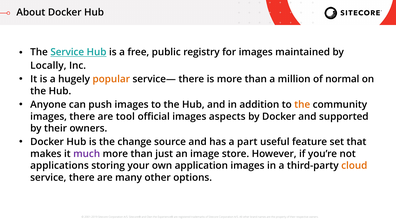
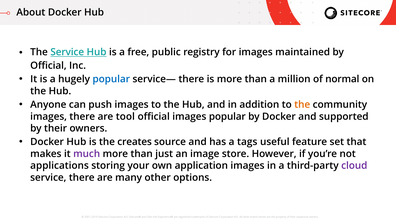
Locally at (48, 66): Locally -> Official
popular at (111, 79) colour: orange -> blue
images aspects: aspects -> popular
change: change -> creates
part: part -> tags
cloud colour: orange -> purple
